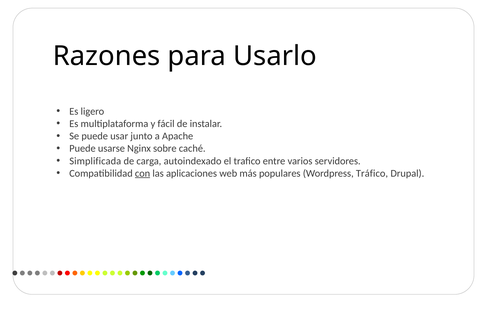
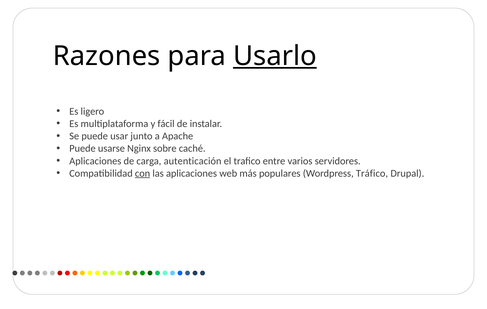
Usarlo underline: none -> present
Simplificada at (95, 161): Simplificada -> Aplicaciones
autoindexado: autoindexado -> autenticación
